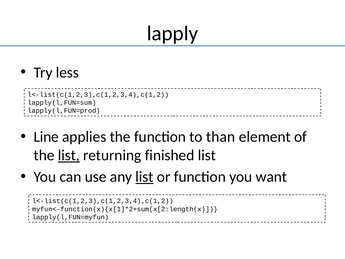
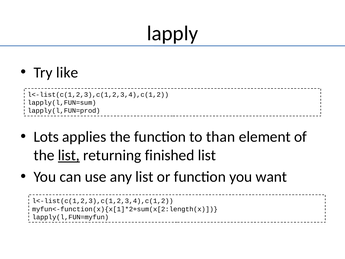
less: less -> like
Line: Line -> Lots
list at (145, 177) underline: present -> none
